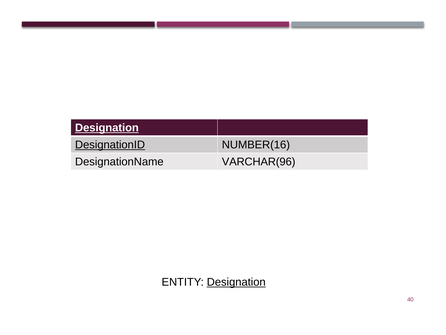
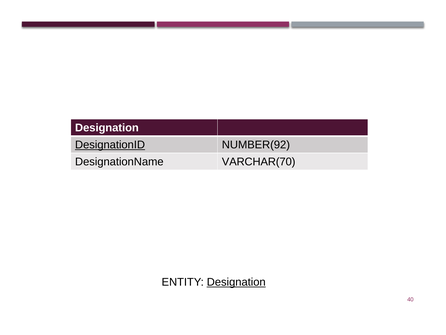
Designation at (107, 128) underline: present -> none
NUMBER(16: NUMBER(16 -> NUMBER(92
VARCHAR(96: VARCHAR(96 -> VARCHAR(70
